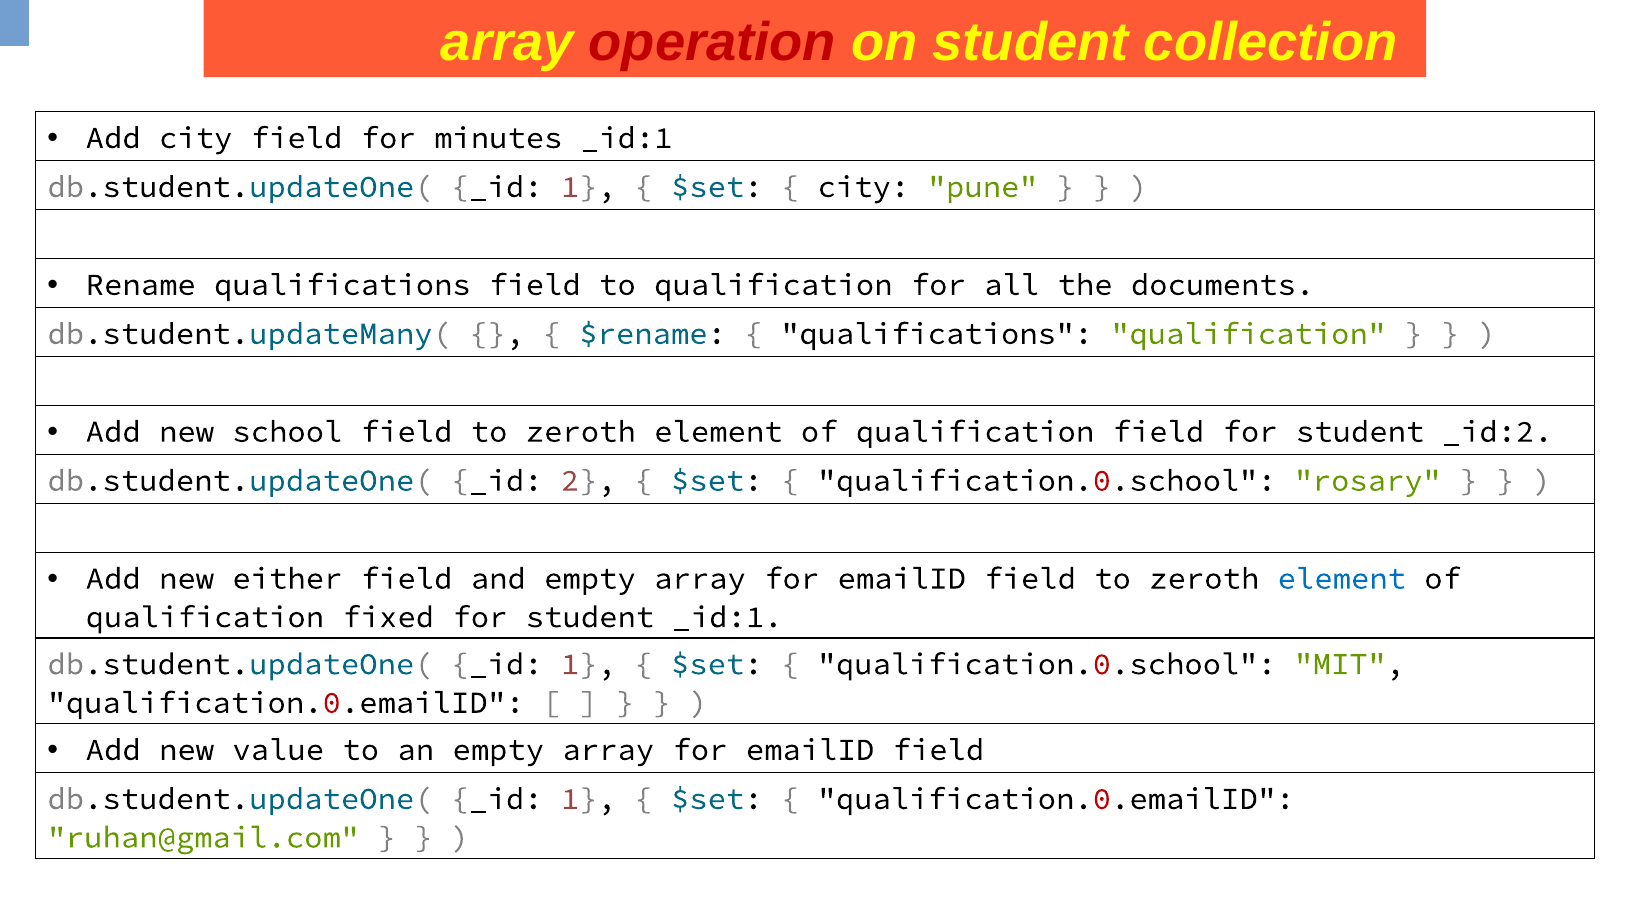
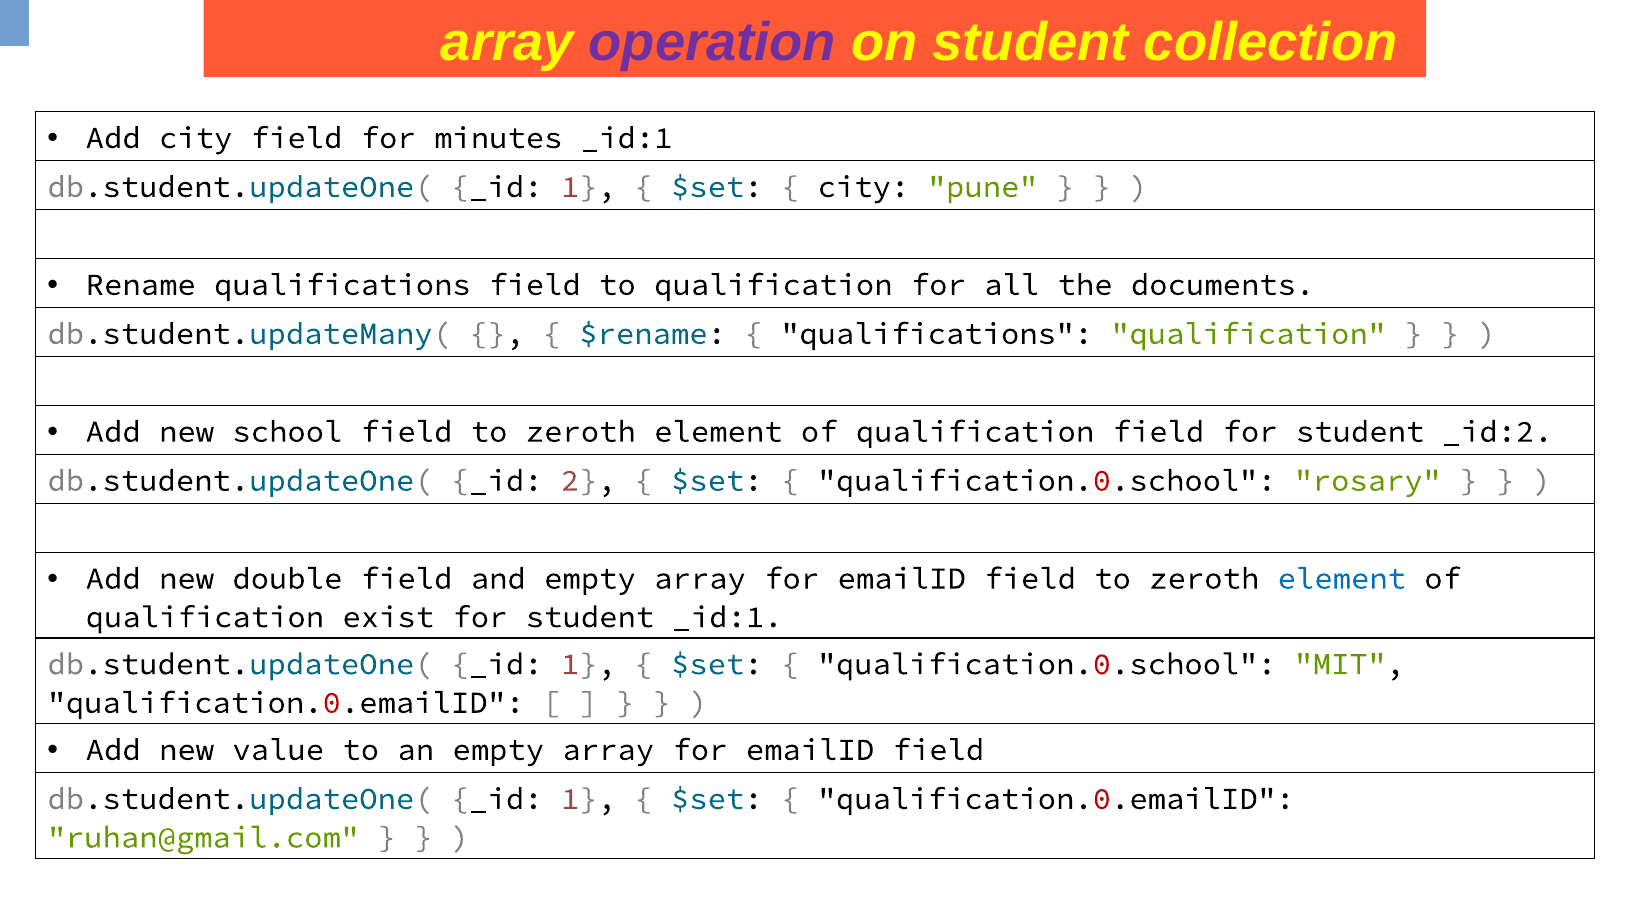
operation colour: red -> purple
either: either -> double
fixed: fixed -> exist
